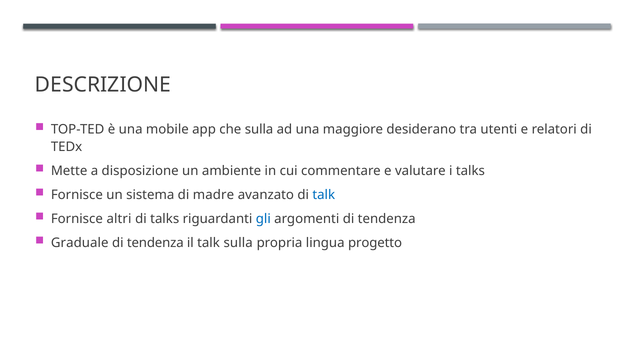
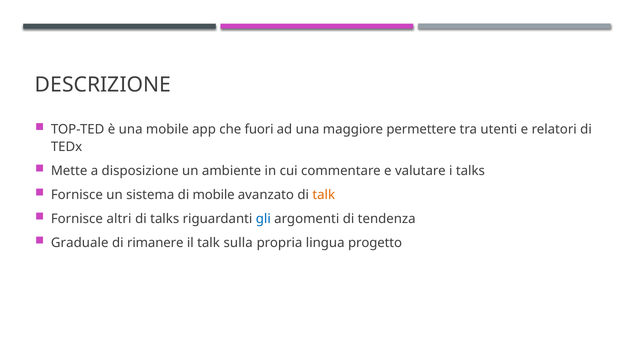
che sulla: sulla -> fuori
desiderano: desiderano -> permettere
di madre: madre -> mobile
talk at (324, 195) colour: blue -> orange
tendenza at (155, 243): tendenza -> rimanere
